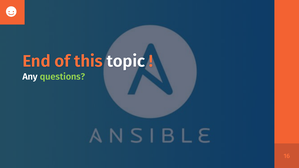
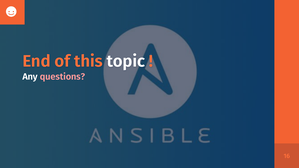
questions colour: light green -> pink
